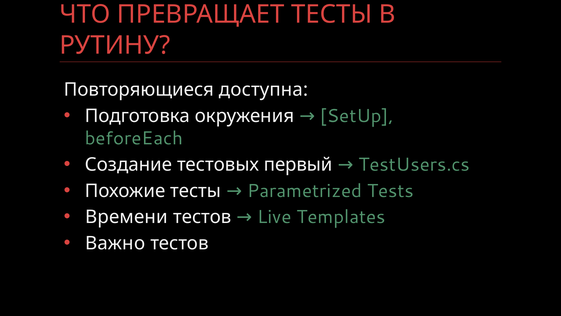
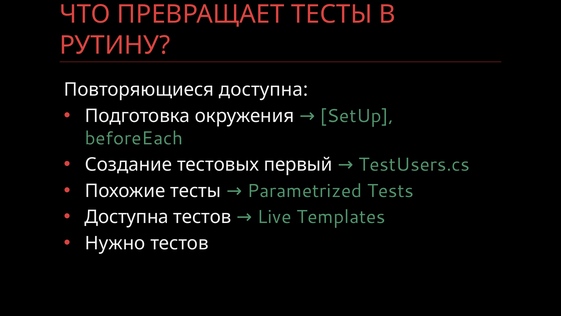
Времени at (127, 217): Времени -> Доступна
Важно: Важно -> Нужно
